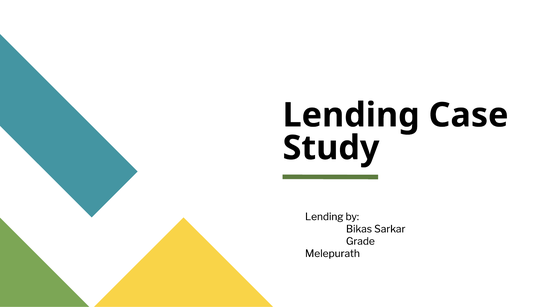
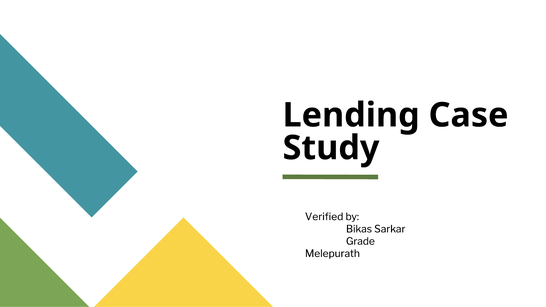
Lending at (324, 217): Lending -> Verified
